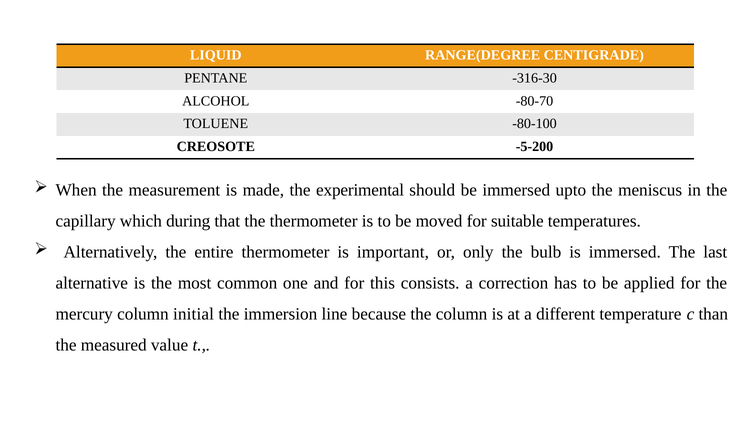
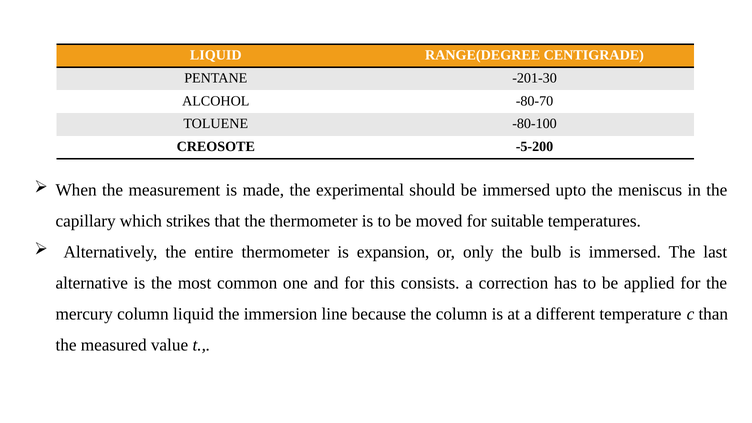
-316-30: -316-30 -> -201-30
during: during -> strikes
important: important -> expansion
column initial: initial -> liquid
